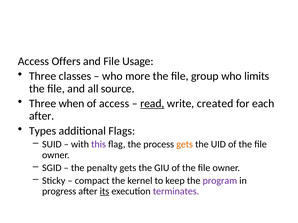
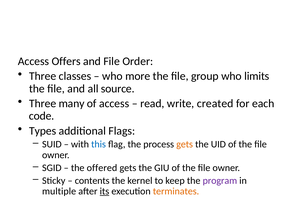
Usage: Usage -> Order
when: when -> many
read underline: present -> none
after at (42, 116): after -> code
this colour: purple -> blue
penalty: penalty -> offered
compact: compact -> contents
progress: progress -> multiple
terminates colour: purple -> orange
